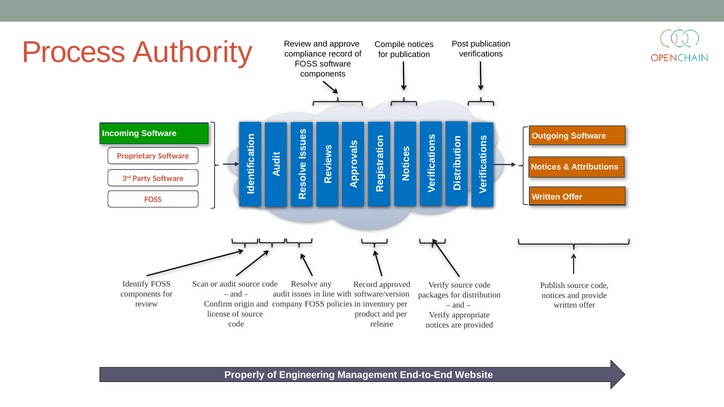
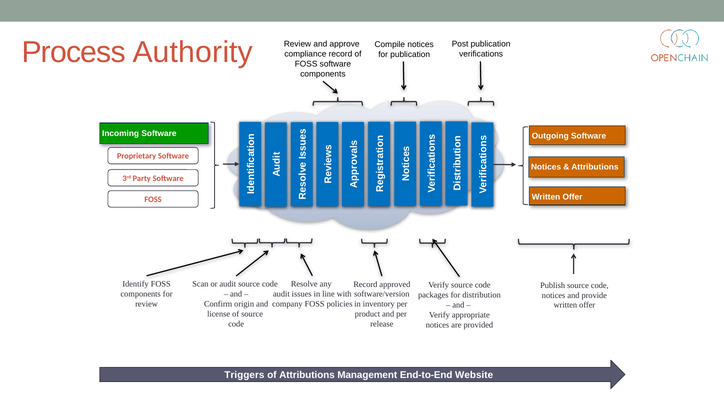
Properly: Properly -> Triggers
of Engineering: Engineering -> Attributions
